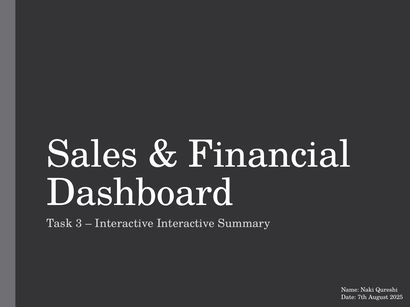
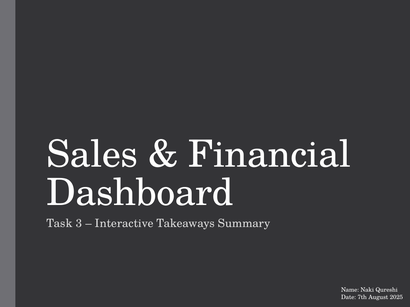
Interactive Interactive: Interactive -> Takeaways
